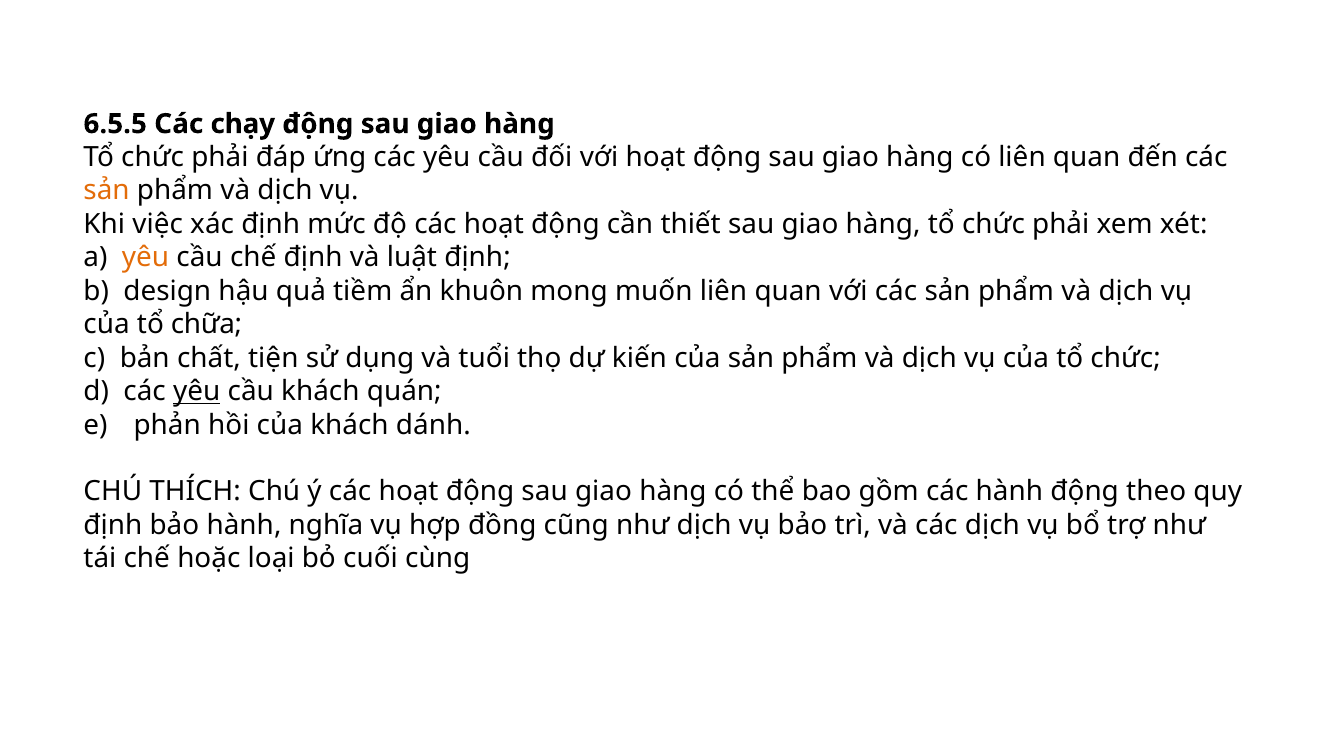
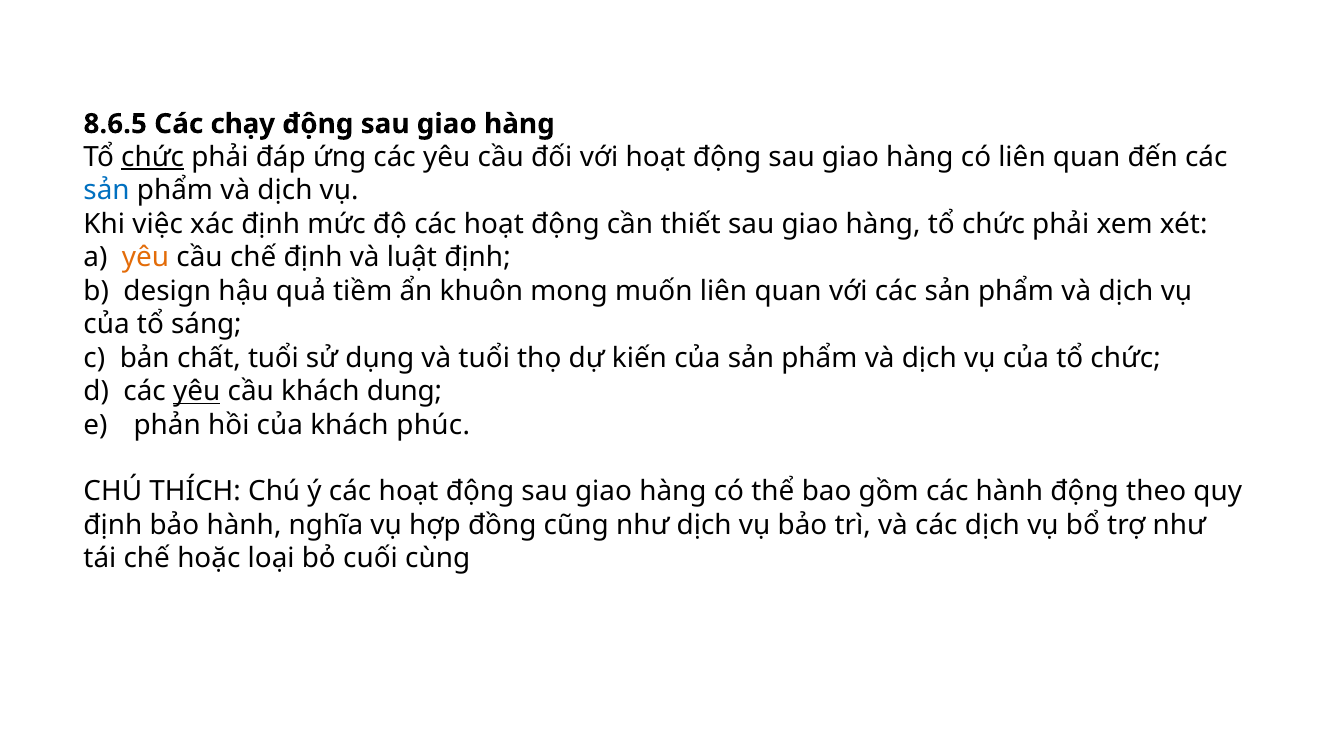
6.5.5: 6.5.5 -> 8.6.5
chức at (153, 157) underline: none -> present
sản at (107, 191) colour: orange -> blue
chữa: chữa -> sáng
chất tiện: tiện -> tuổi
quán: quán -> dung
dánh: dánh -> phúc
